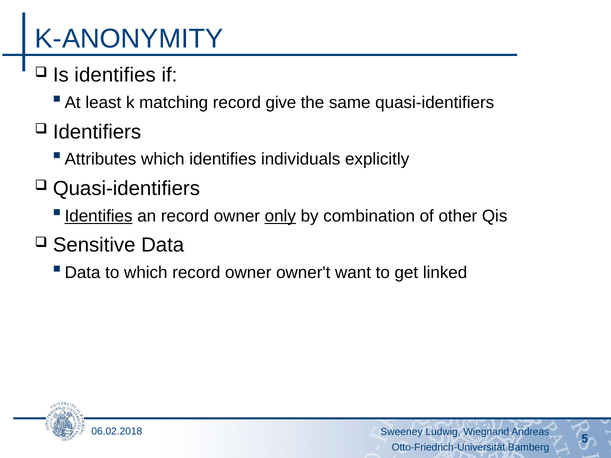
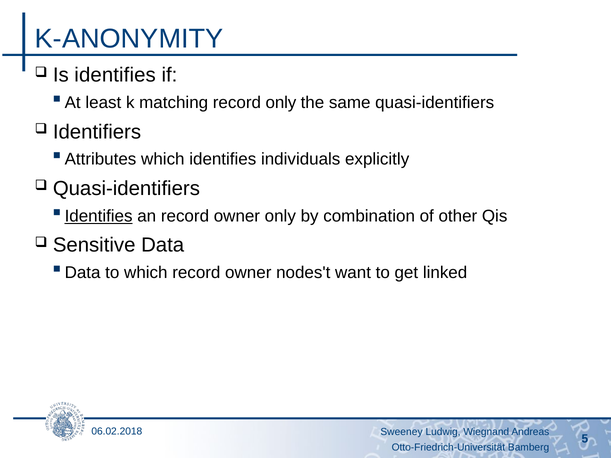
record give: give -> only
only at (280, 216) underline: present -> none
owner't: owner't -> nodes't
